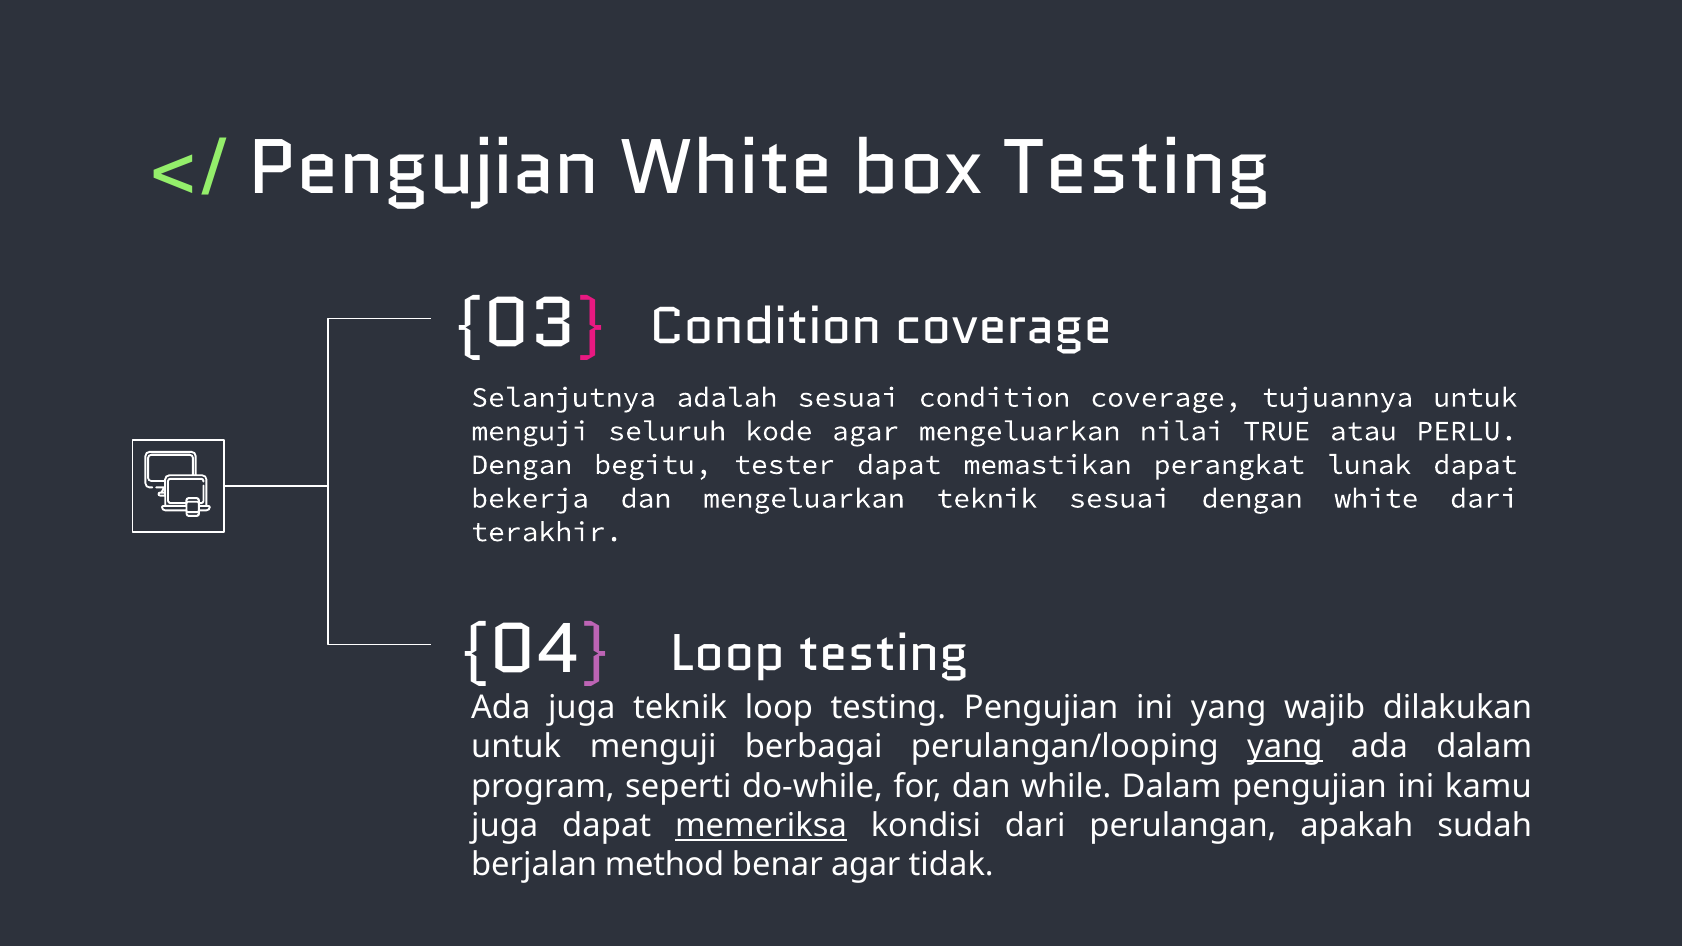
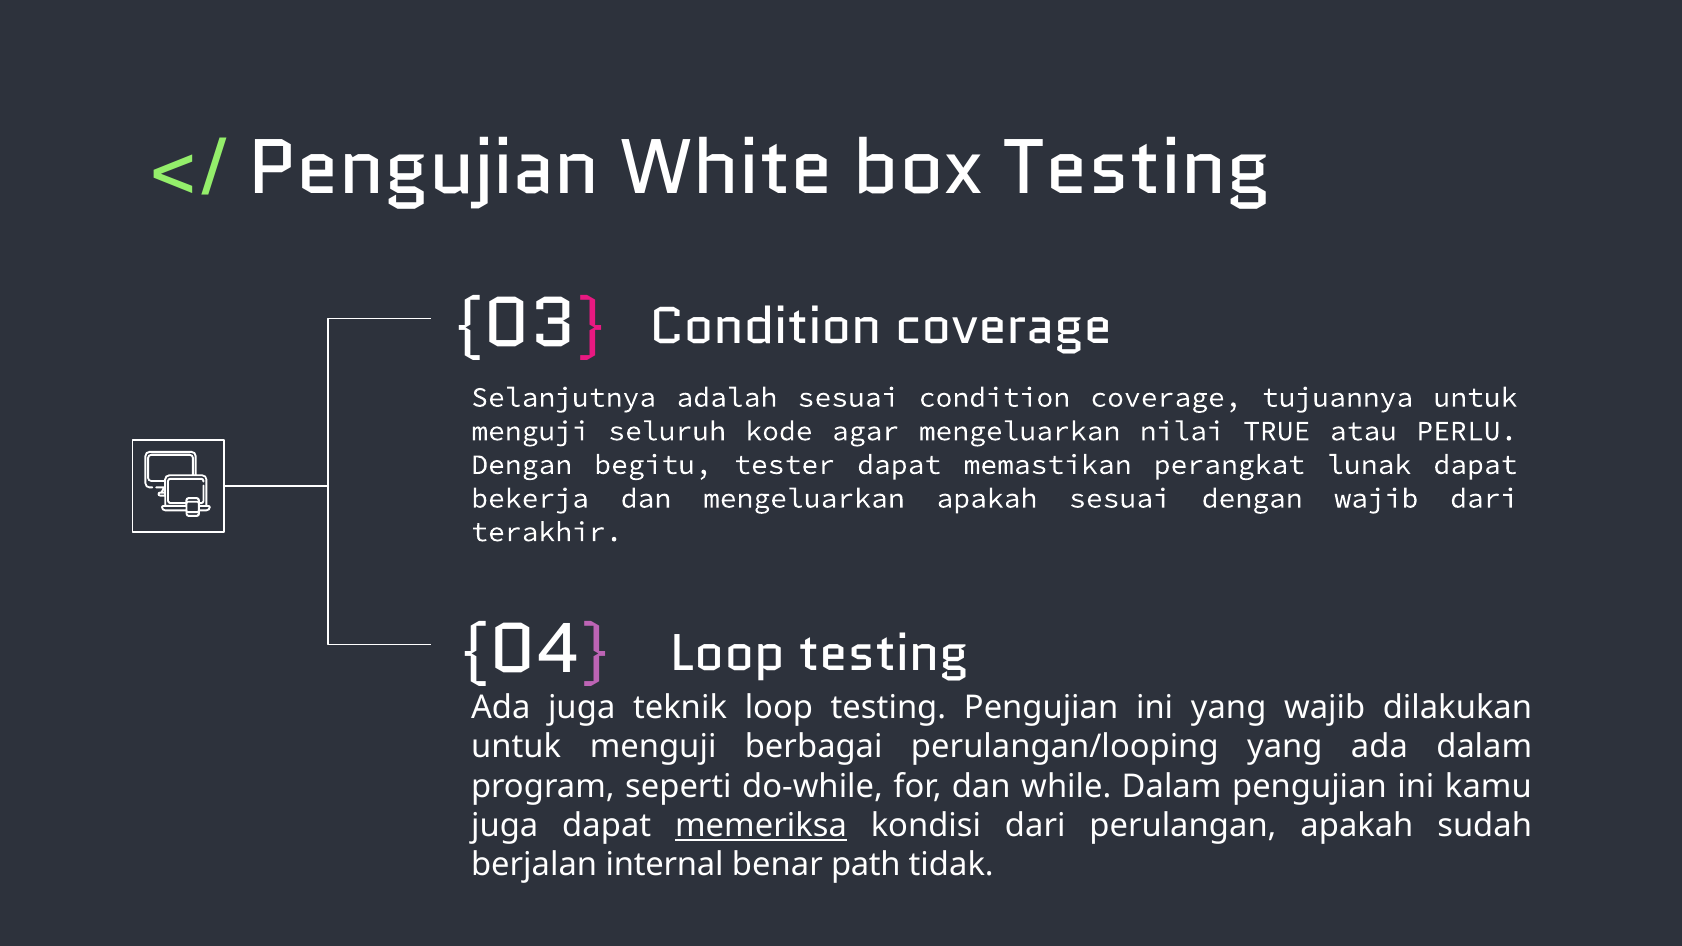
mengeluarkan teknik: teknik -> apakah
dengan white: white -> wajib
yang at (1285, 747) underline: present -> none
method: method -> internal
benar agar: agar -> path
